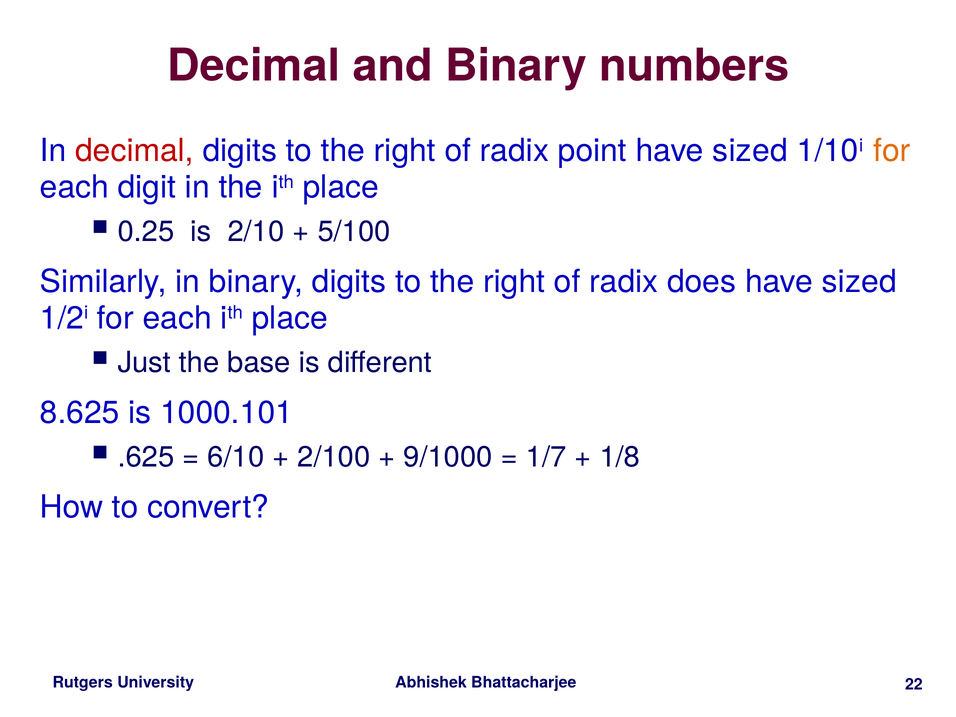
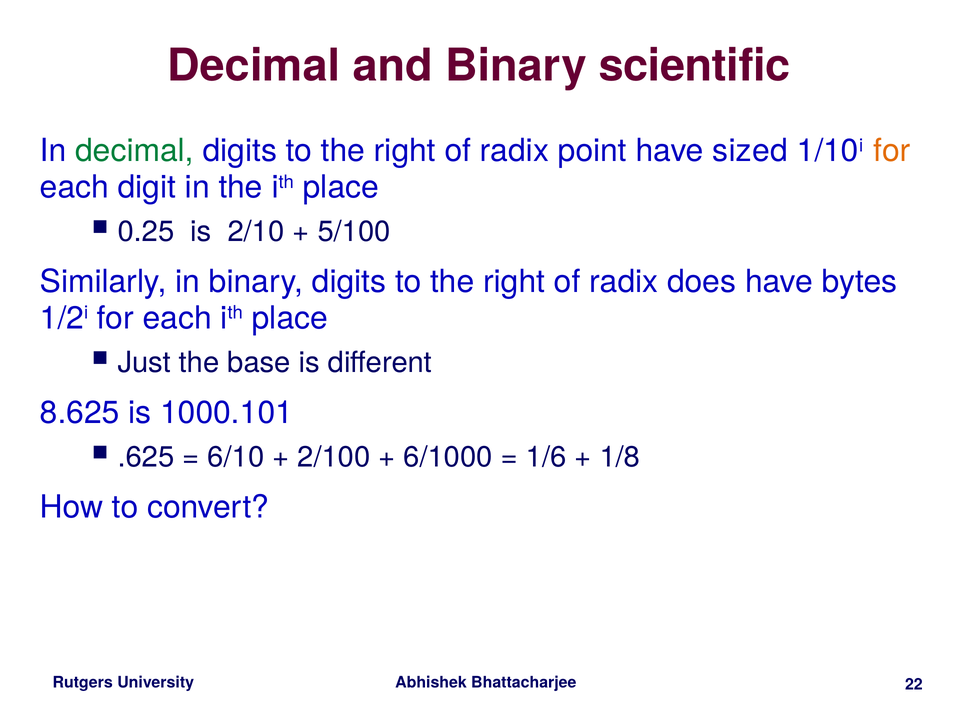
numbers: numbers -> scientific
decimal at (134, 151) colour: red -> green
sized at (859, 282): sized -> bytes
9/1000: 9/1000 -> 6/1000
1/7: 1/7 -> 1/6
